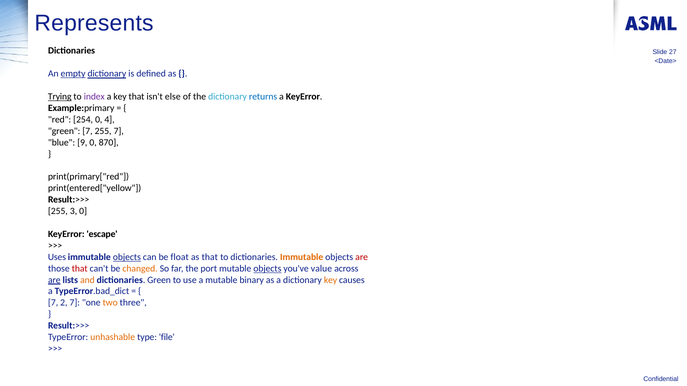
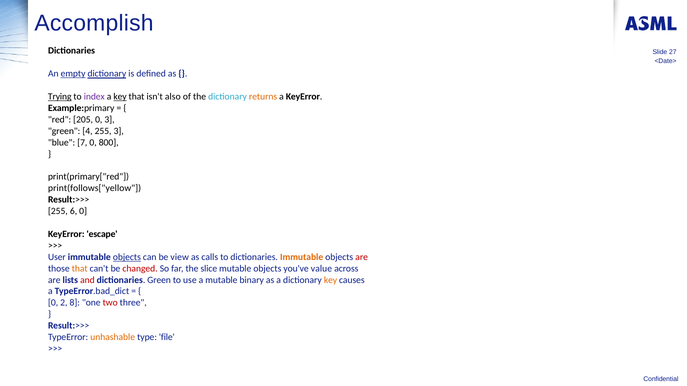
Represents: Represents -> Accomplish
key at (120, 97) underline: none -> present
else: else -> also
returns colour: blue -> orange
254: 254 -> 205
0 4: 4 -> 3
green 7: 7 -> 4
255 7: 7 -> 3
9: 9 -> 7
870: 870 -> 800
print(entered["yellow: print(entered["yellow -> print(follows["yellow
3: 3 -> 6
Uses: Uses -> User
float: float -> view
as that: that -> calls
that at (80, 269) colour: red -> orange
changed colour: orange -> red
port: port -> slice
objects at (267, 269) underline: present -> none
are at (54, 280) underline: present -> none
and colour: orange -> red
7 at (53, 303): 7 -> 0
2 7: 7 -> 8
two colour: orange -> red
